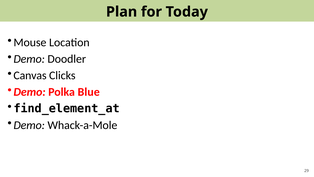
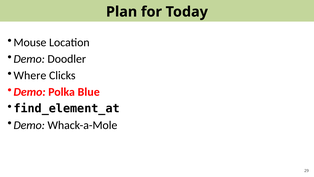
Canvas: Canvas -> Where
